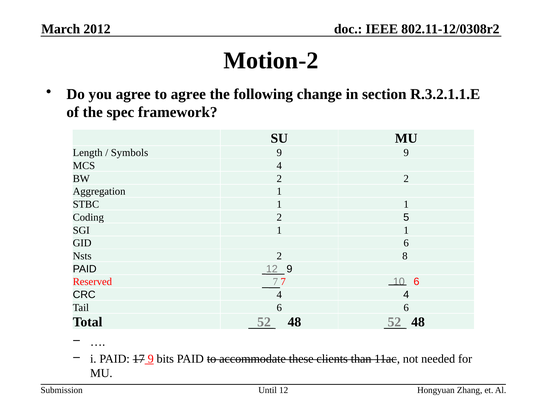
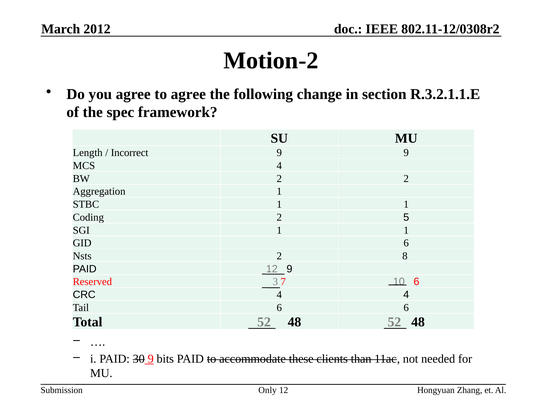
Symbols: Symbols -> Incorrect
Reserved 7: 7 -> 3
17: 17 -> 30
Until: Until -> Only
